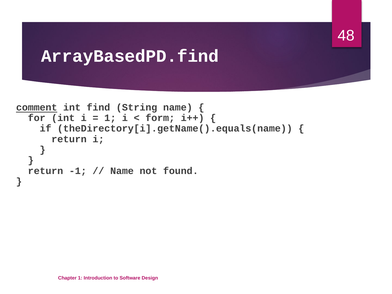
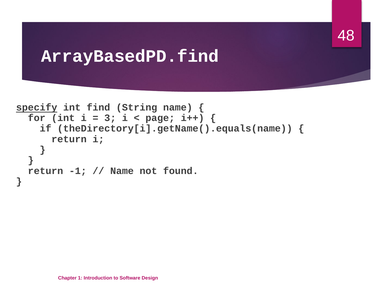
comment: comment -> specify
1 at (110, 118): 1 -> 3
form: form -> page
